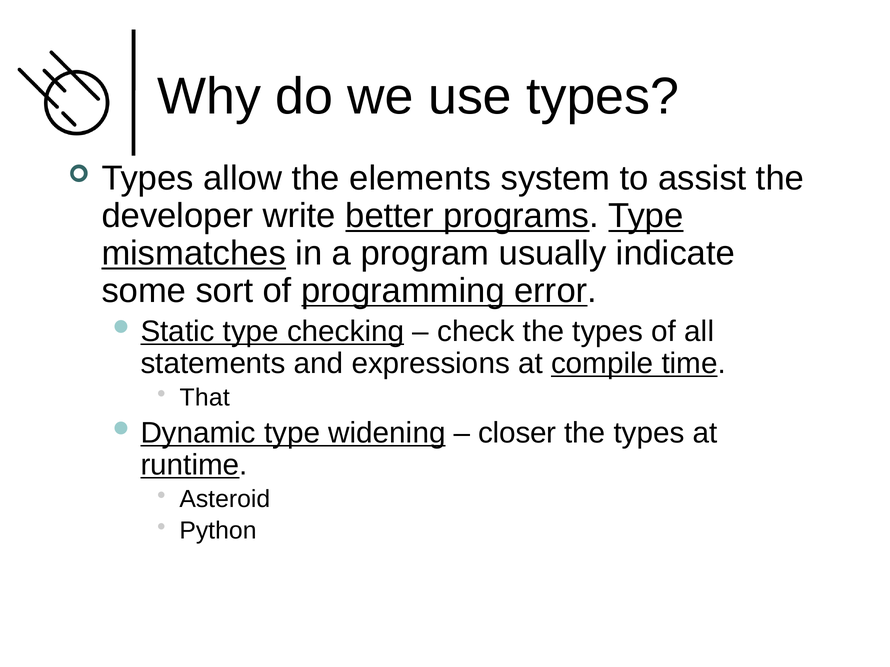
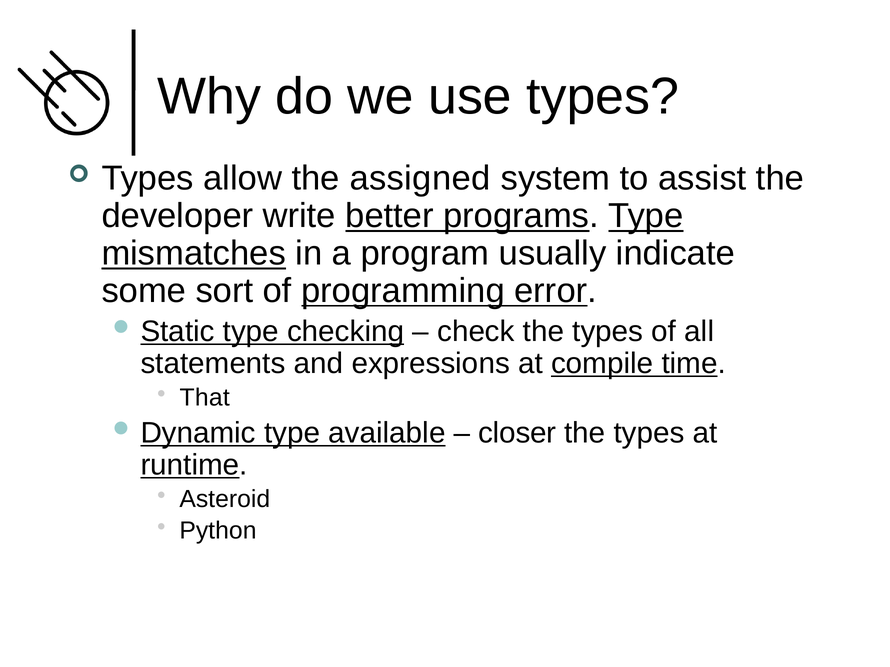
elements: elements -> assigned
widening: widening -> available
